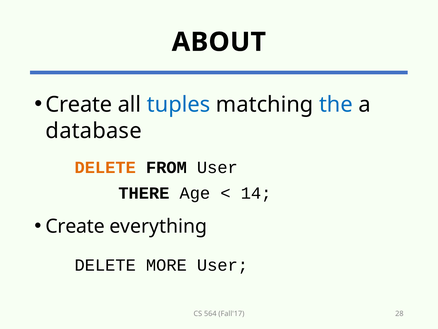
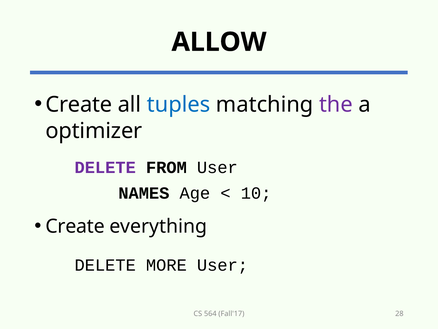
ABOUT: ABOUT -> ALLOW
the colour: blue -> purple
database: database -> optimizer
DELETE at (105, 167) colour: orange -> purple
THERE: THERE -> NAMES
14: 14 -> 10
